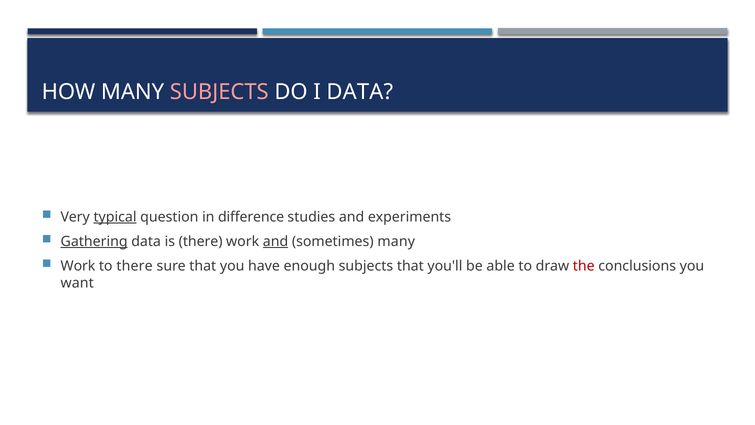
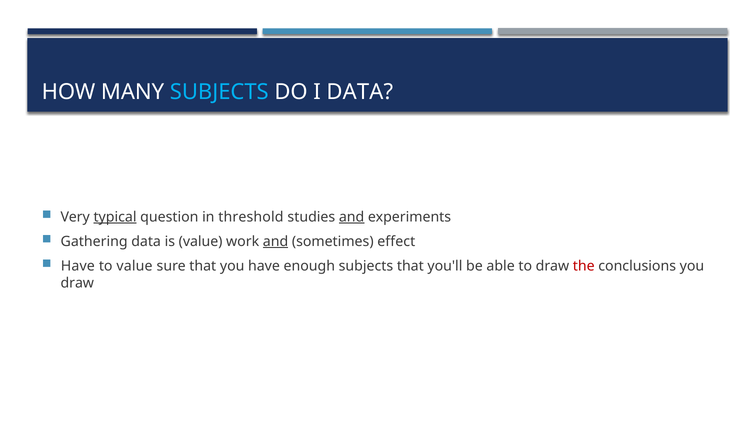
SUBJECTS at (219, 92) colour: pink -> light blue
difference: difference -> threshold
and at (352, 217) underline: none -> present
Gathering underline: present -> none
is there: there -> value
sometimes many: many -> effect
Work at (78, 266): Work -> Have
to there: there -> value
want at (77, 283): want -> draw
